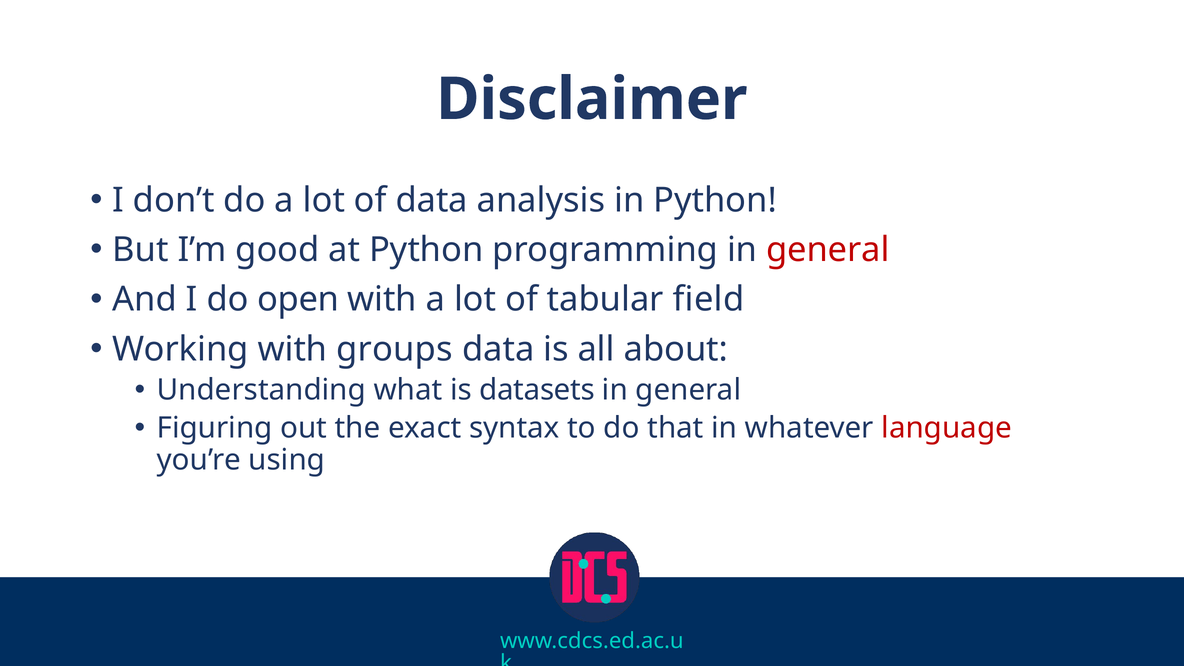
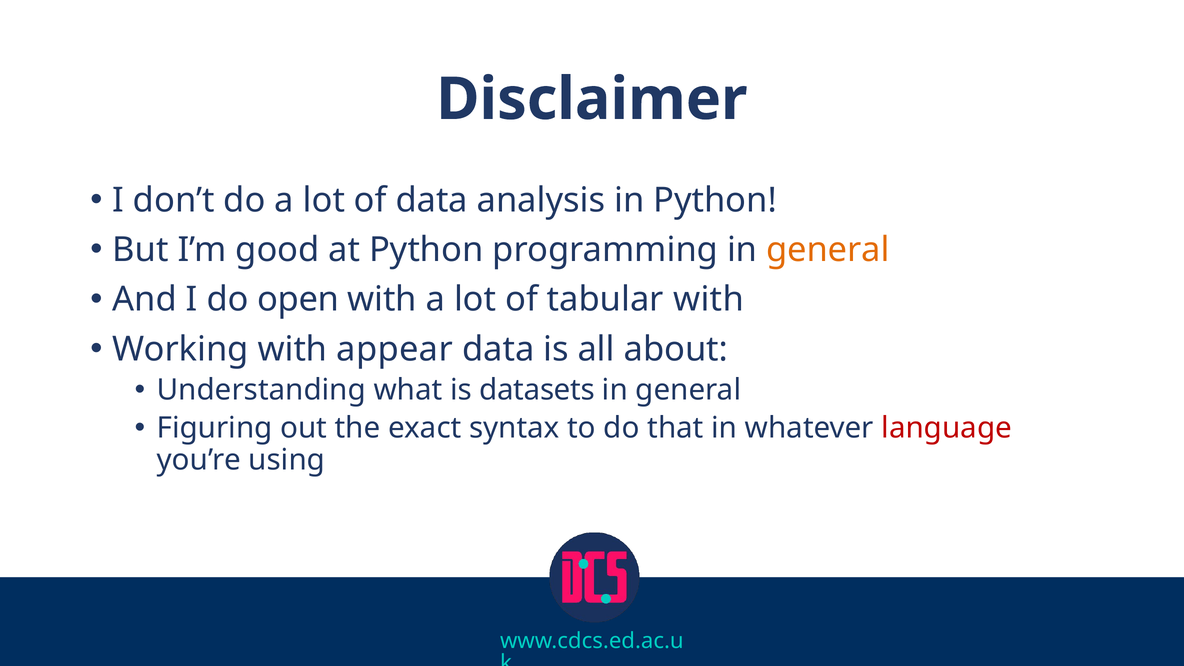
general at (828, 250) colour: red -> orange
tabular field: field -> with
groups: groups -> appear
